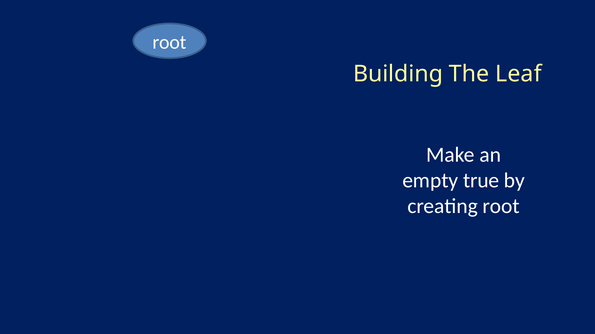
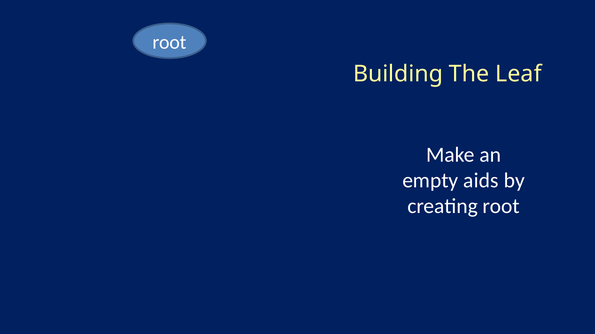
true: true -> aids
